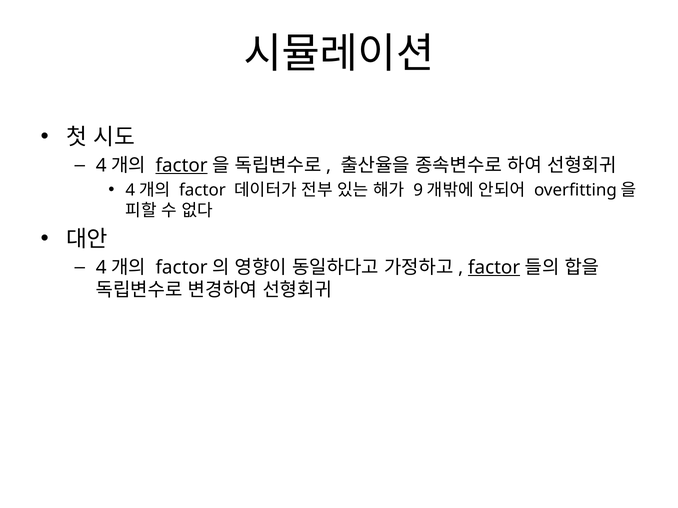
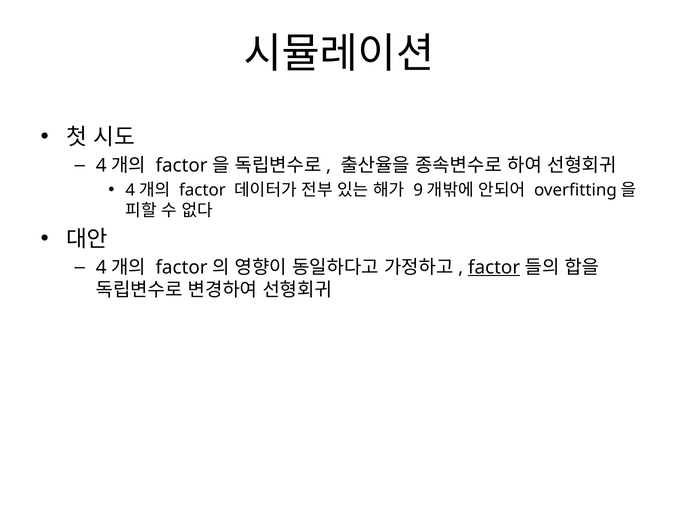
factor at (182, 166) underline: present -> none
